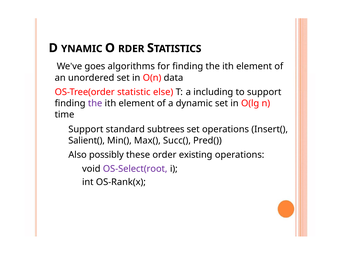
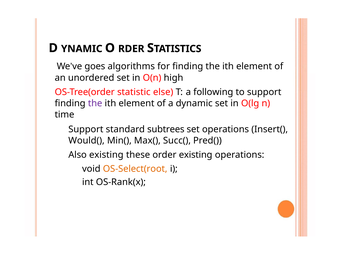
data: data -> high
including: including -> following
Salient(: Salient( -> Would(
Also possibly: possibly -> existing
OS-Select(root colour: purple -> orange
